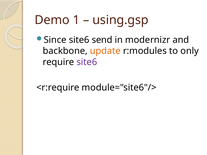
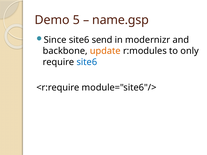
1: 1 -> 5
using.gsp: using.gsp -> name.gsp
site6 at (87, 62) colour: purple -> blue
